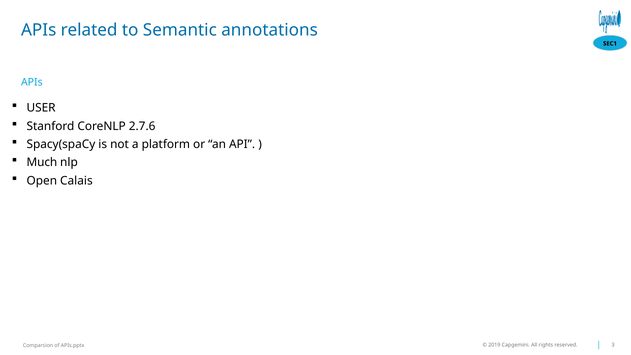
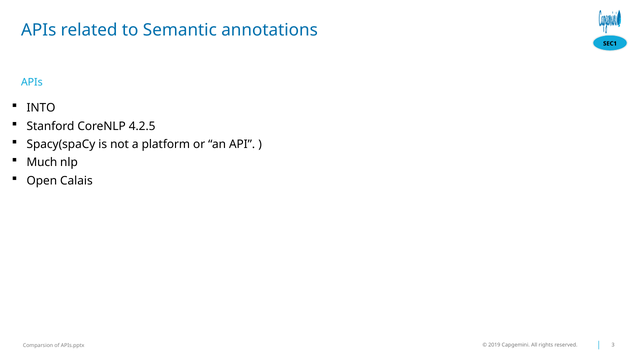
USER: USER -> INTO
2.7.6: 2.7.6 -> 4.2.5
